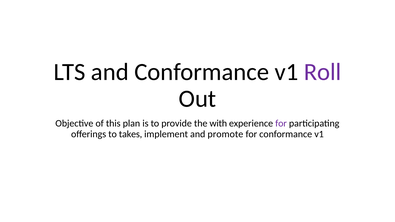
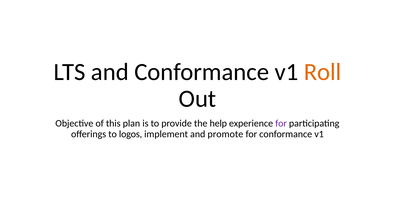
Roll colour: purple -> orange
with: with -> help
takes: takes -> logos
